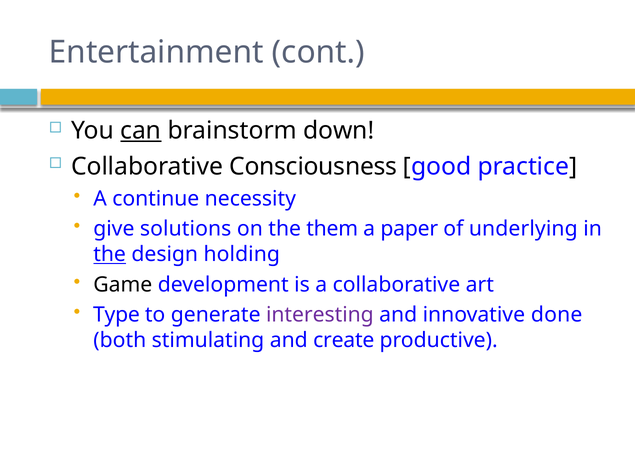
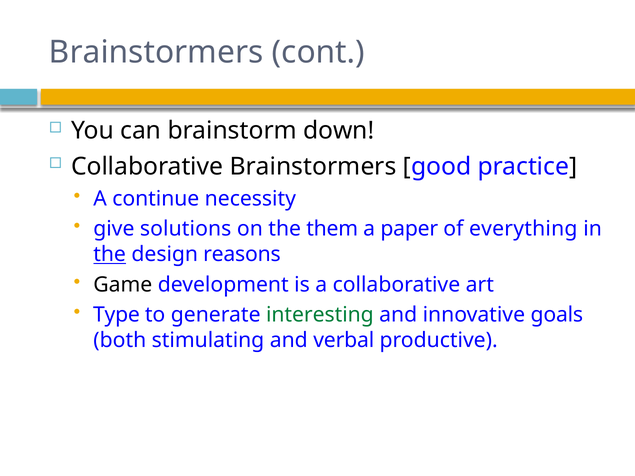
Entertainment at (156, 52): Entertainment -> Brainstormers
can underline: present -> none
Collaborative Consciousness: Consciousness -> Brainstormers
underlying: underlying -> everything
holding: holding -> reasons
interesting colour: purple -> green
done: done -> goals
create: create -> verbal
